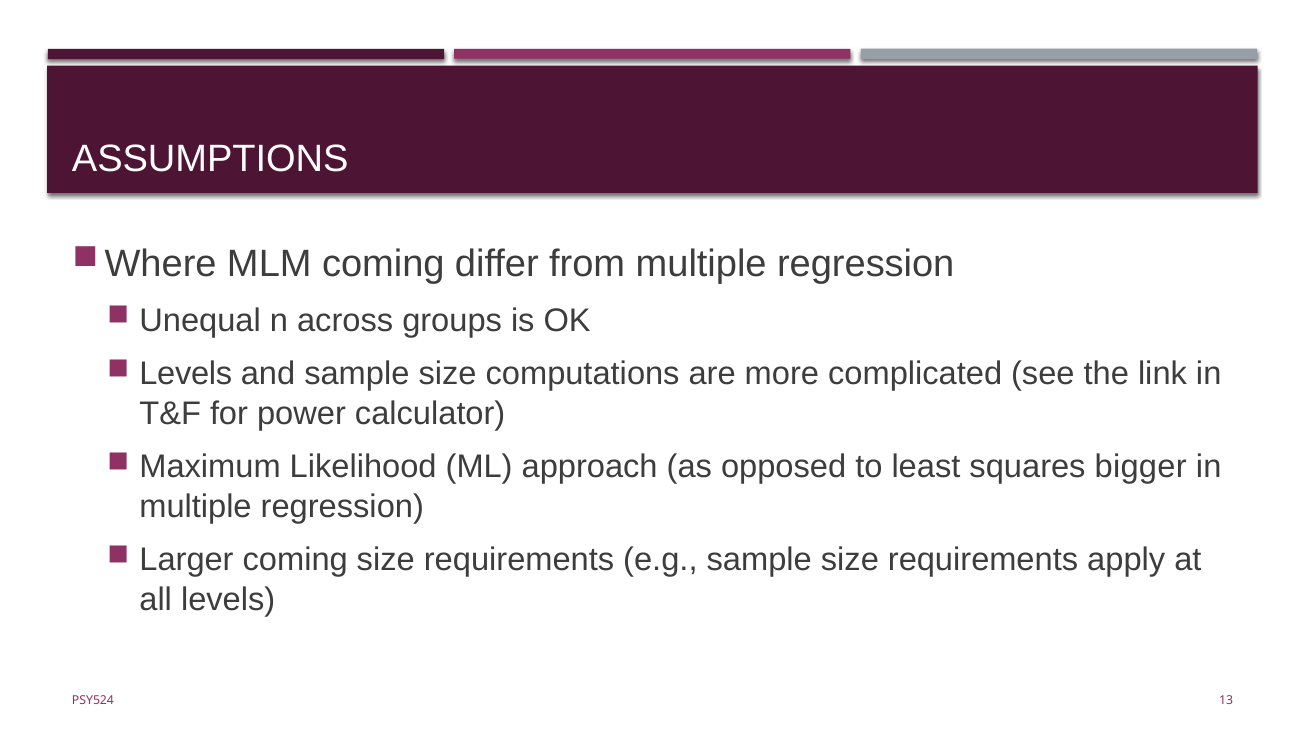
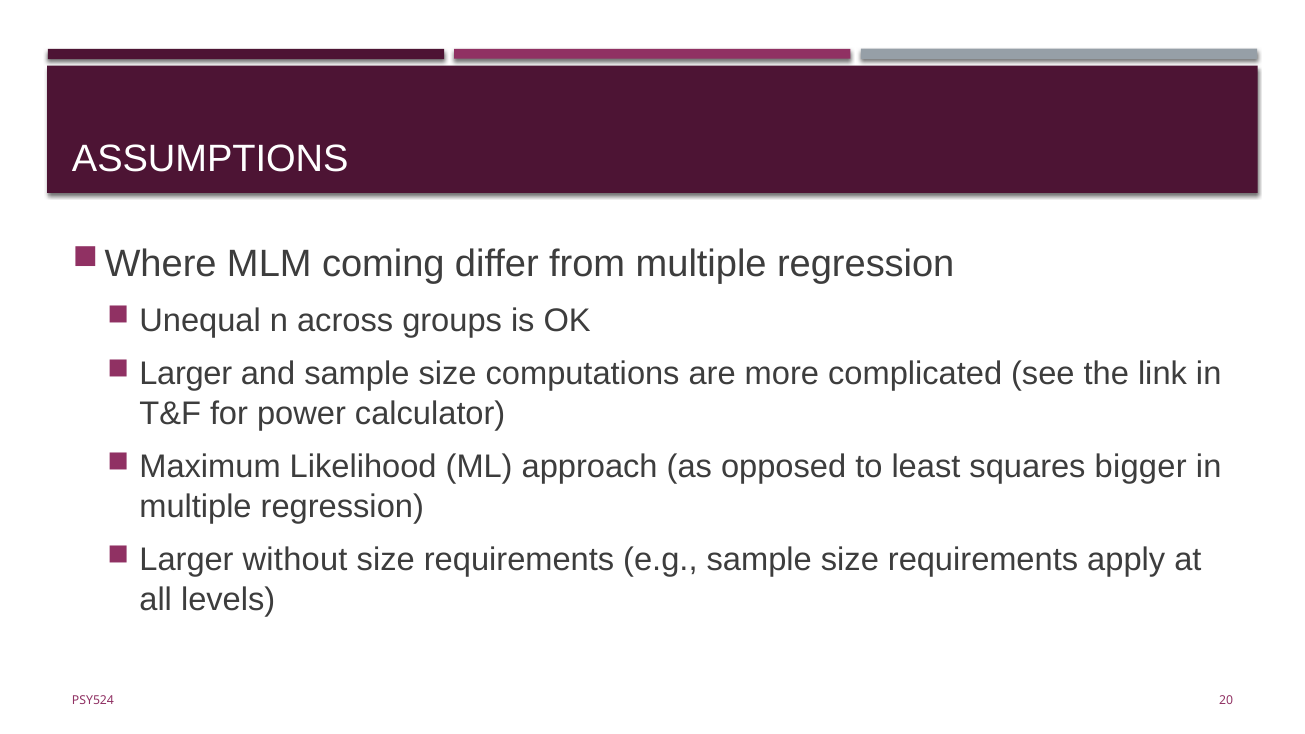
Levels at (186, 374): Levels -> Larger
Larger coming: coming -> without
13: 13 -> 20
